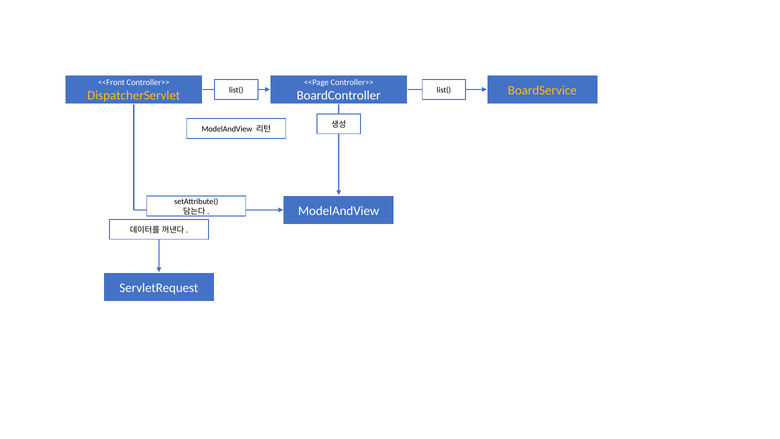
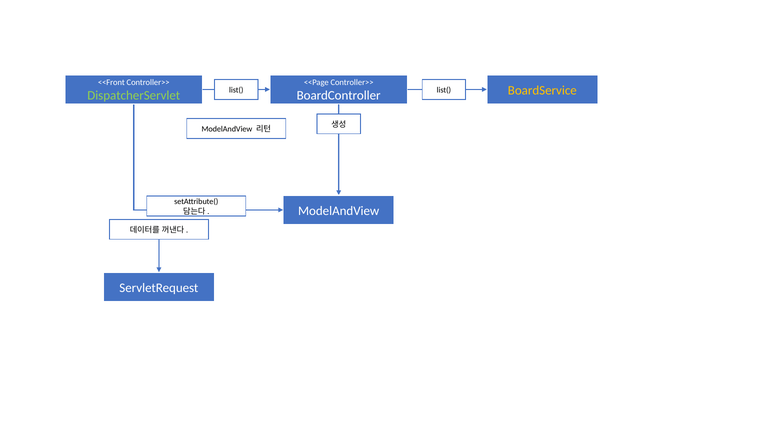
DispatcherServlet colour: yellow -> light green
